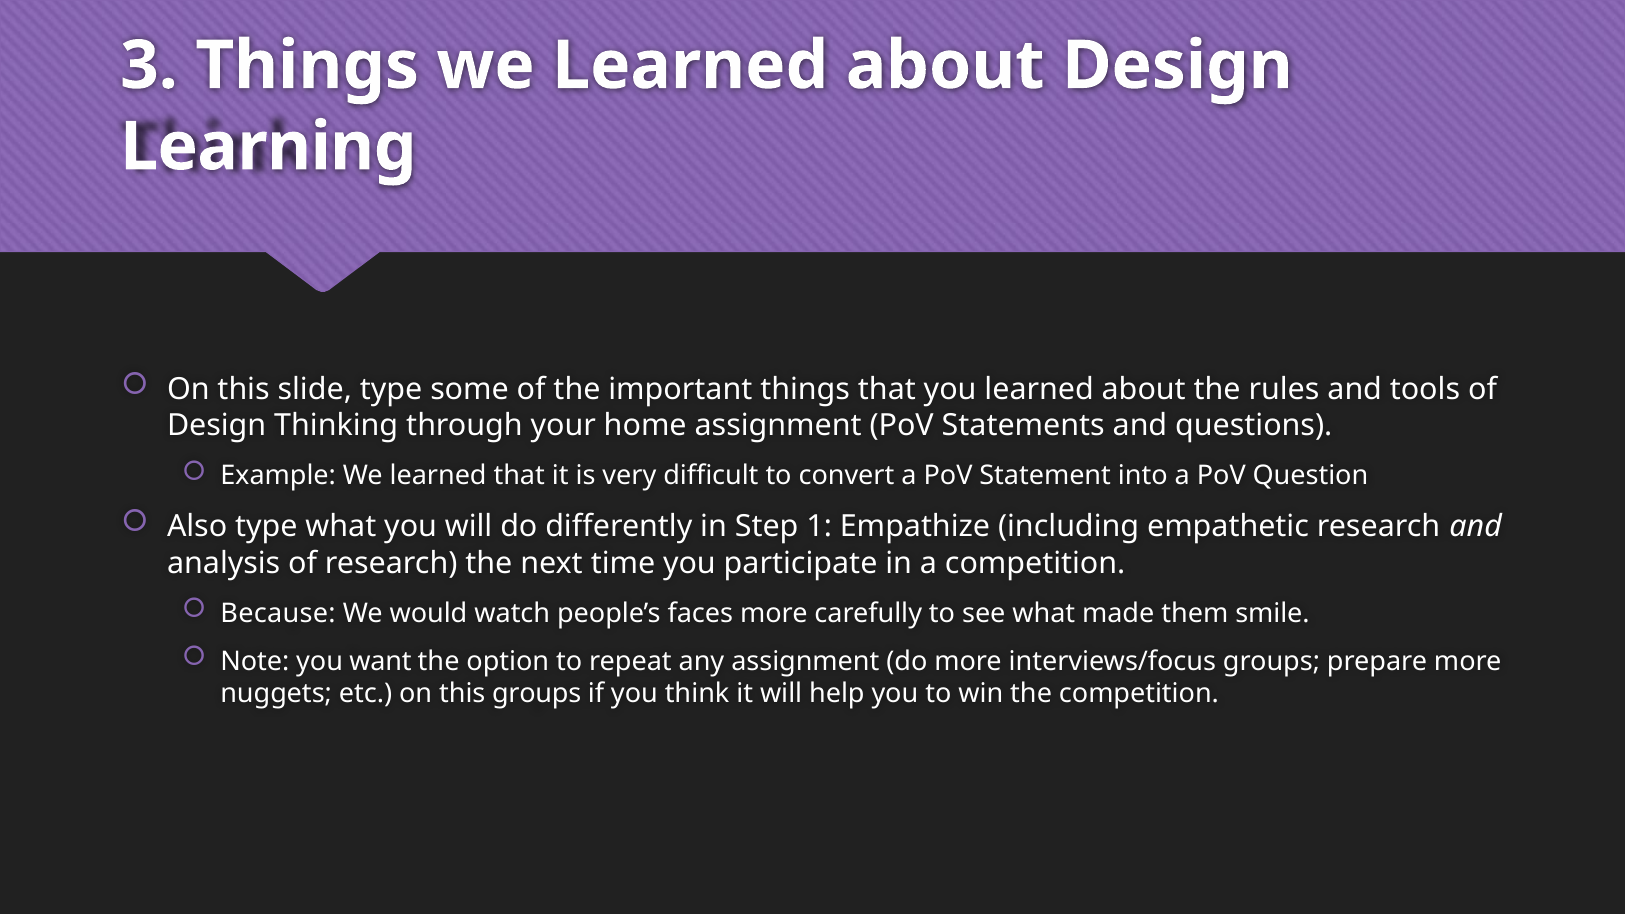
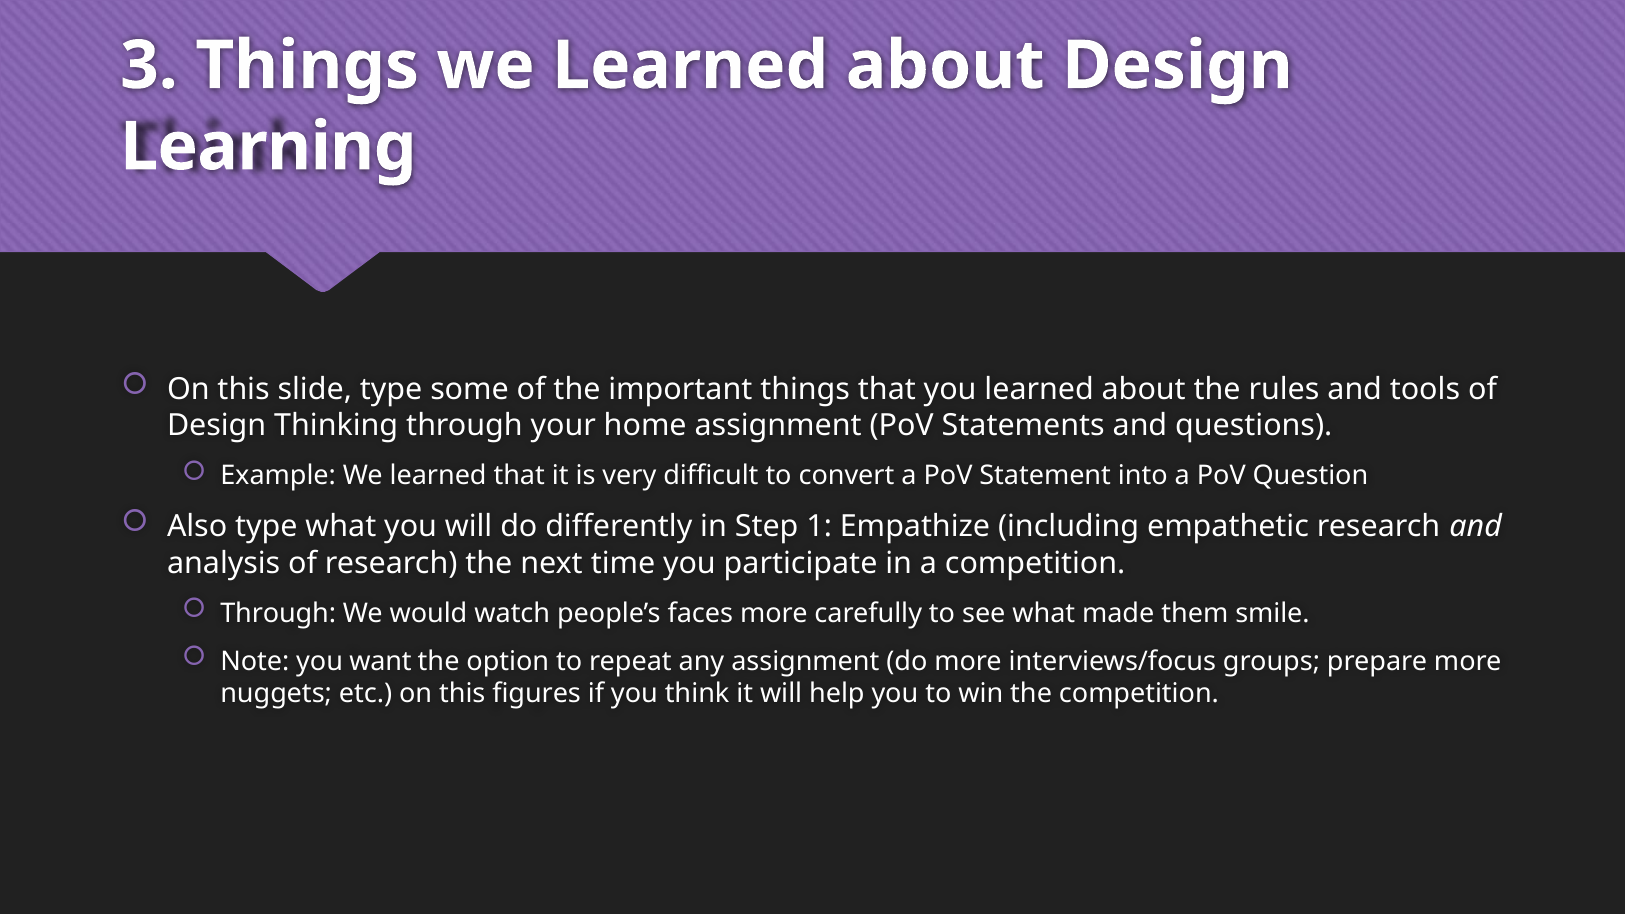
Because at (278, 613): Because -> Through
this groups: groups -> figures
